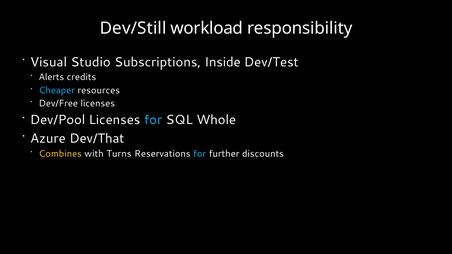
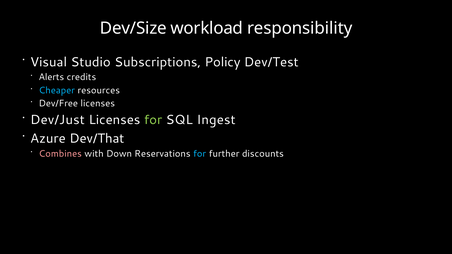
Dev/Still: Dev/Still -> Dev/Size
Inside: Inside -> Policy
Dev/Pool: Dev/Pool -> Dev/Just
for at (153, 120) colour: light blue -> light green
Whole: Whole -> Ingest
Combines colour: yellow -> pink
Turns: Turns -> Down
